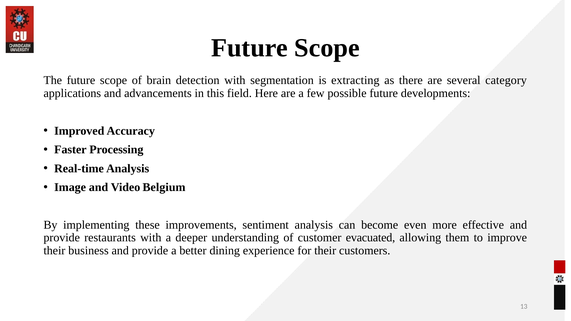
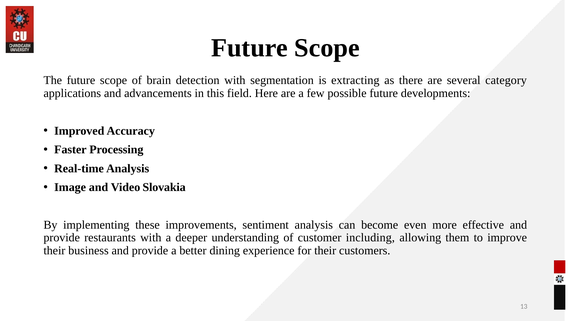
Belgium: Belgium -> Slovakia
evacuated: evacuated -> including
